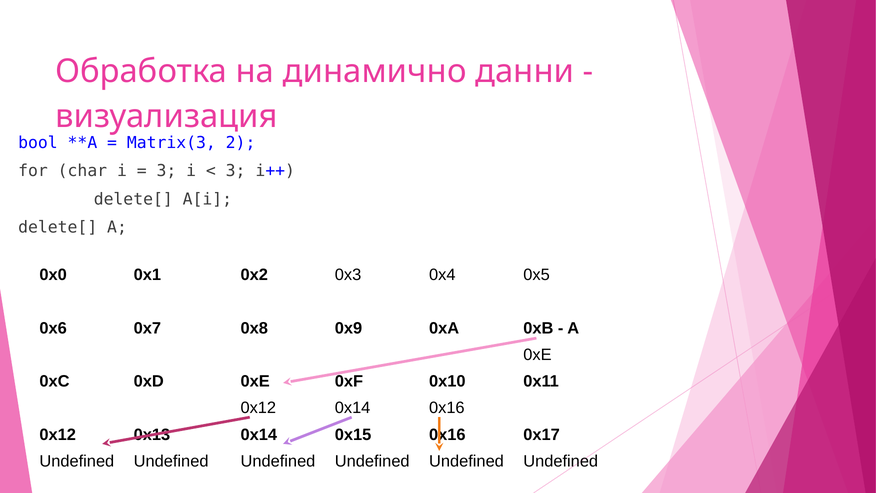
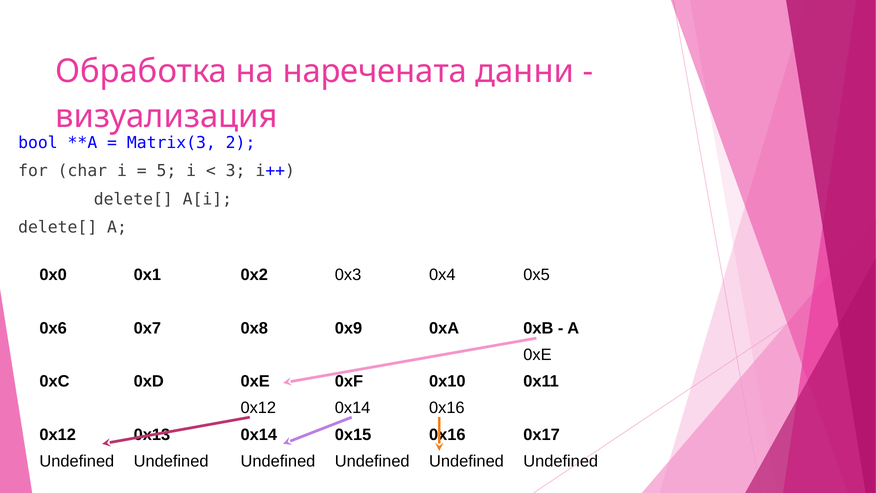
динамично: динамично -> наречената
3 at (166, 171): 3 -> 5
